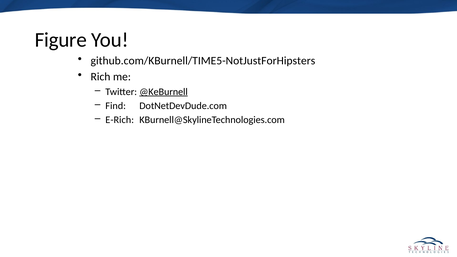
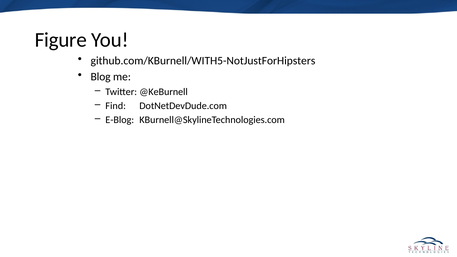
github.com/KBurnell/TIME5-NotJustForHipsters: github.com/KBurnell/TIME5-NotJustForHipsters -> github.com/KBurnell/WITH5-NotJustForHipsters
Rich: Rich -> Blog
@KeBurnell underline: present -> none
E-Rich: E-Rich -> E-Blog
